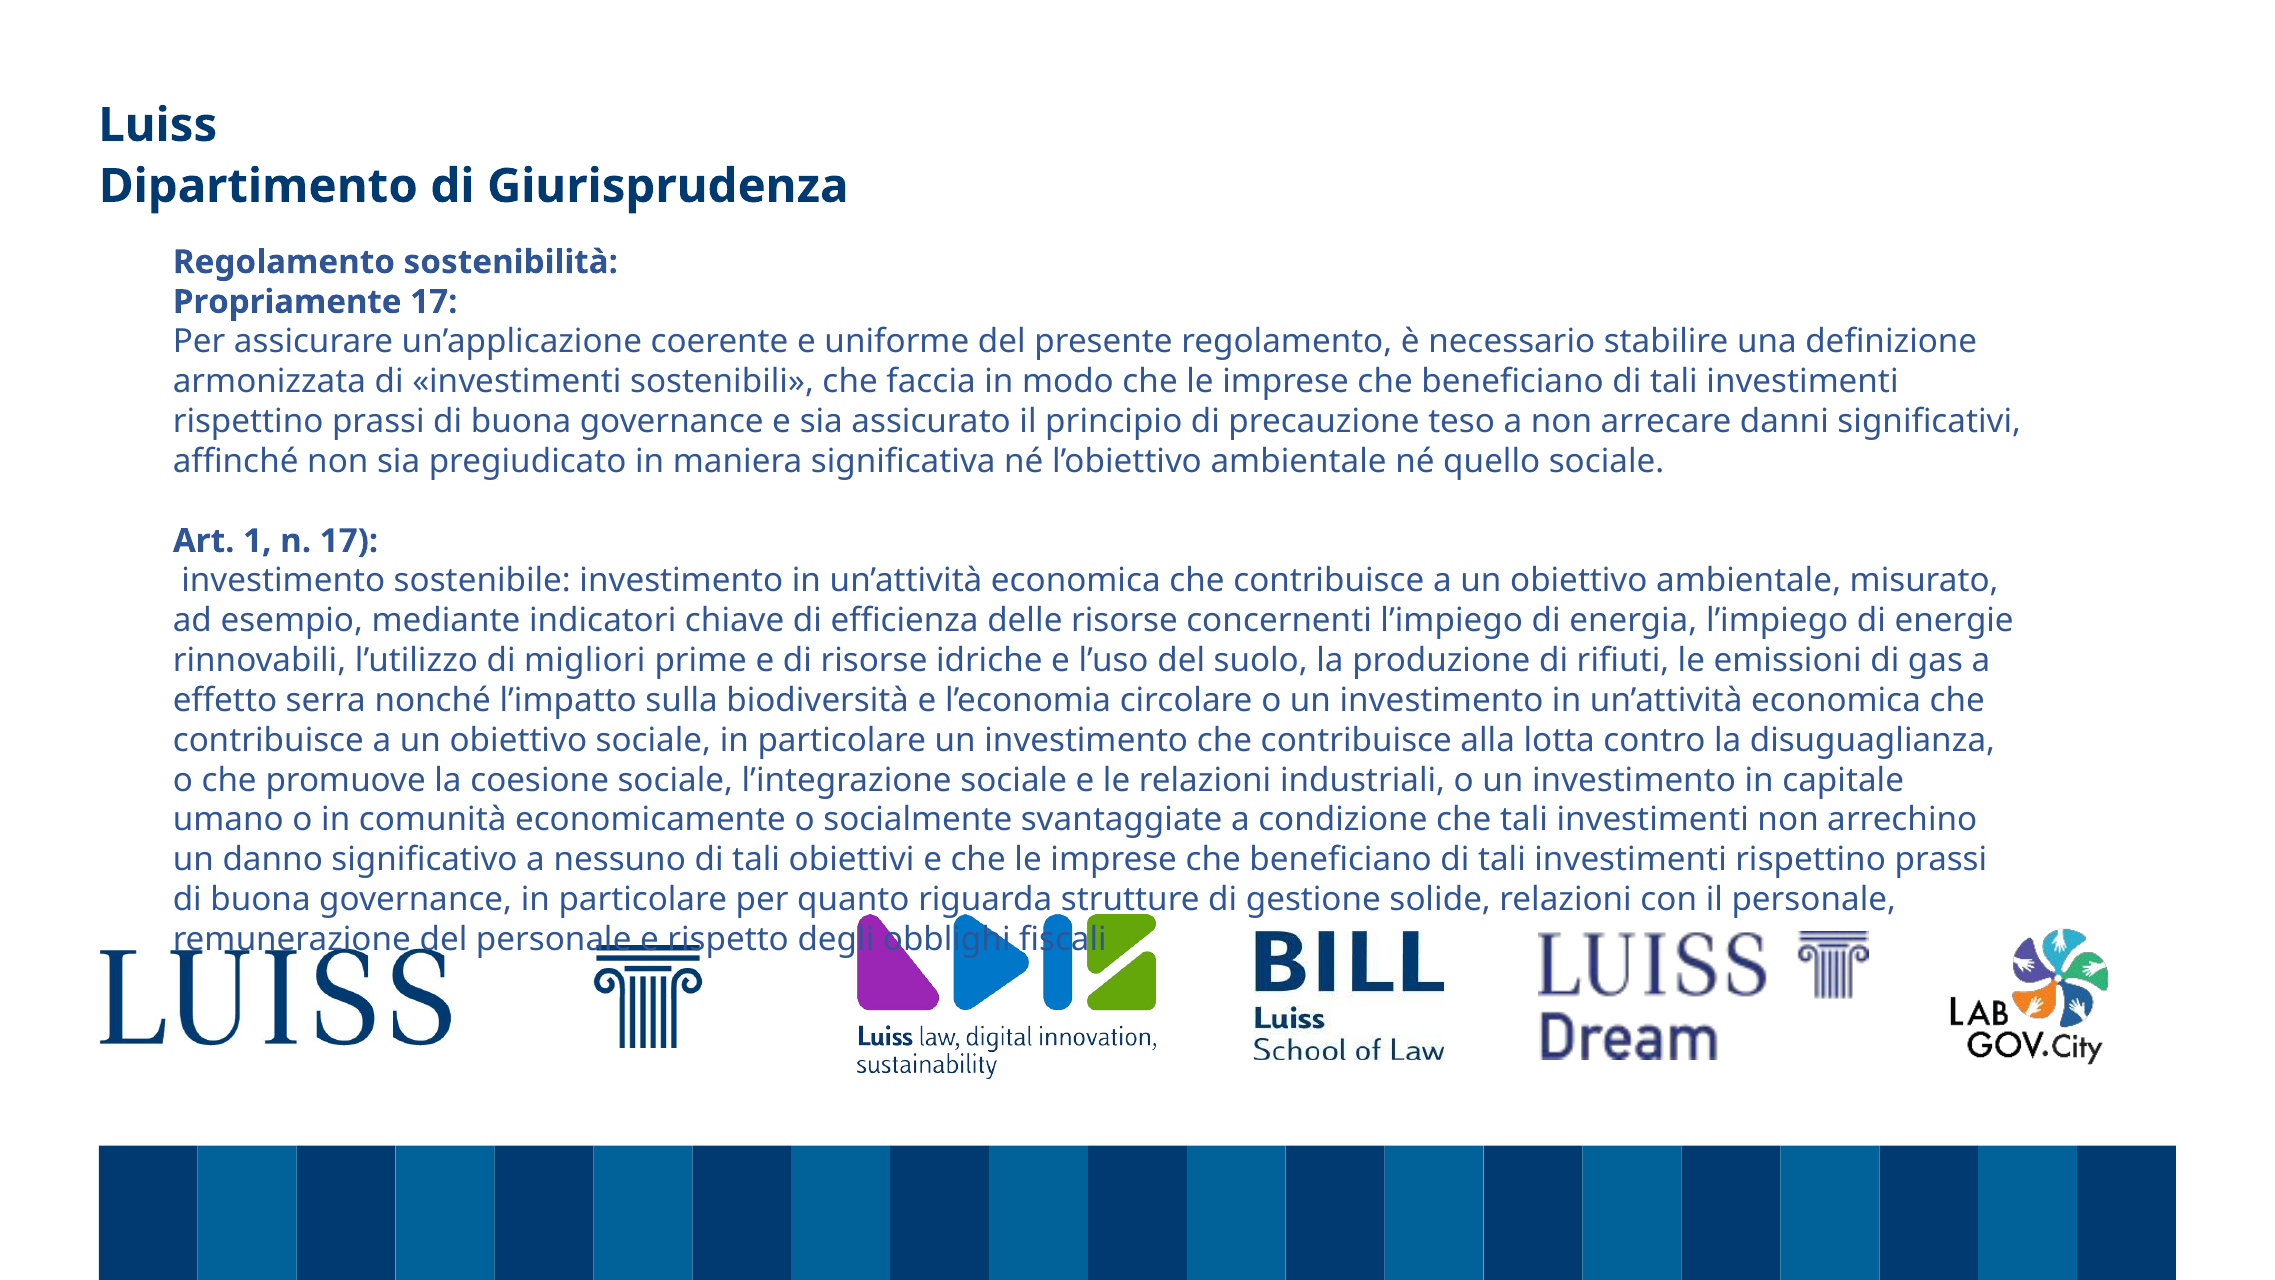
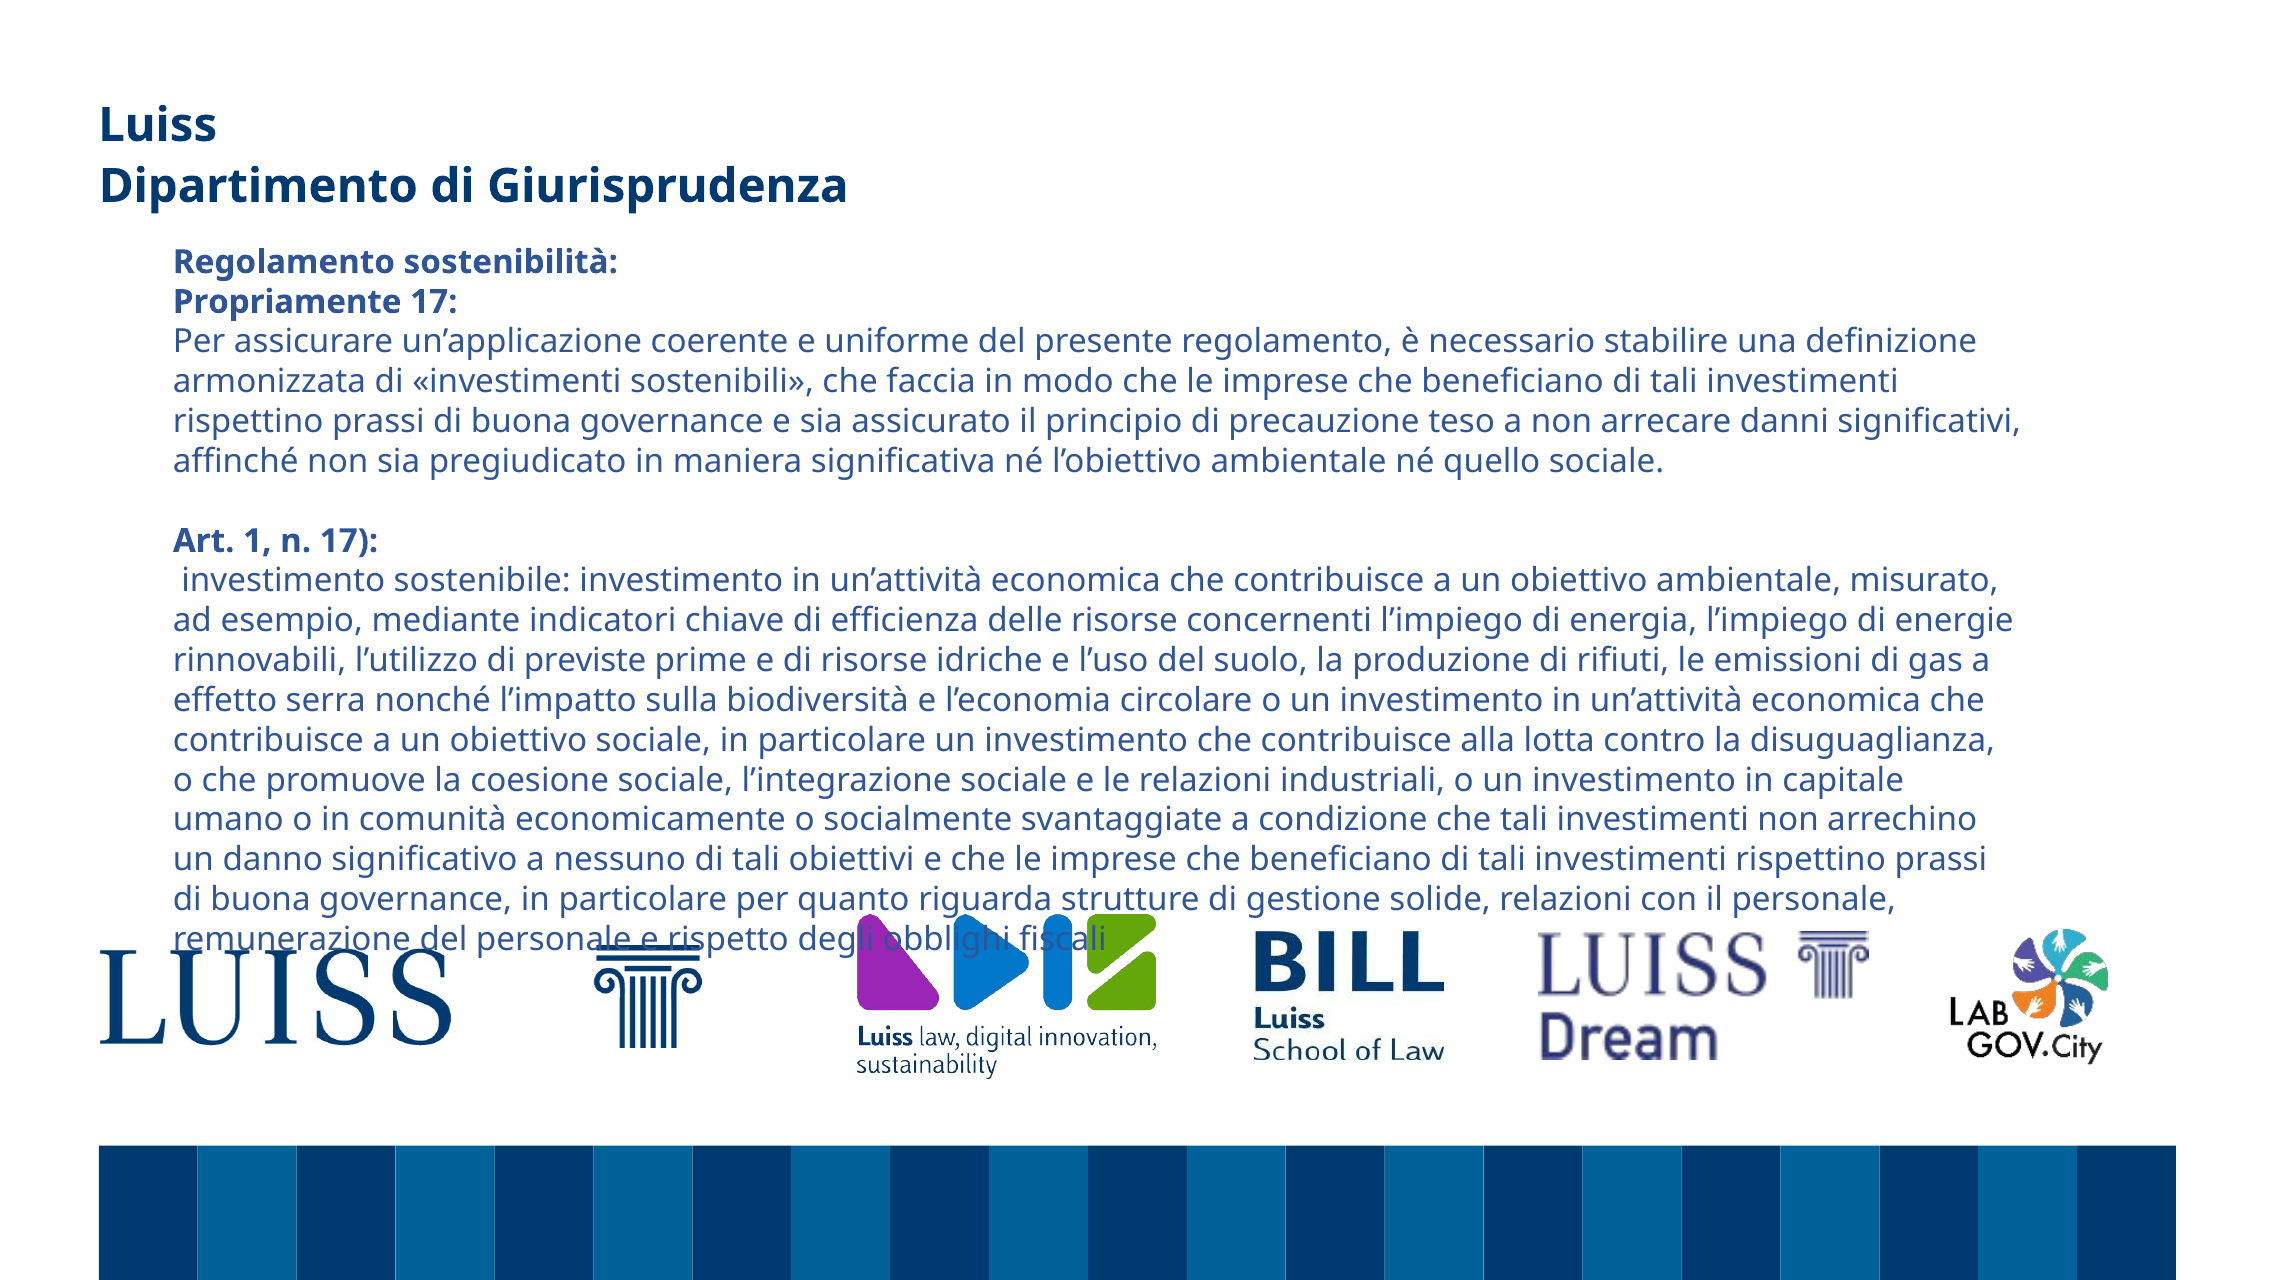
migliori: migliori -> previste
